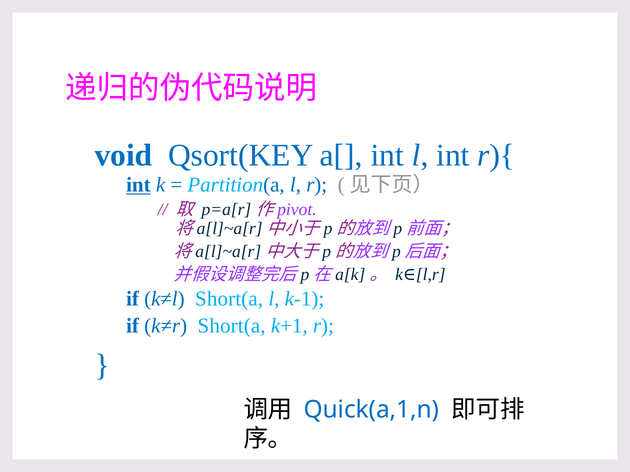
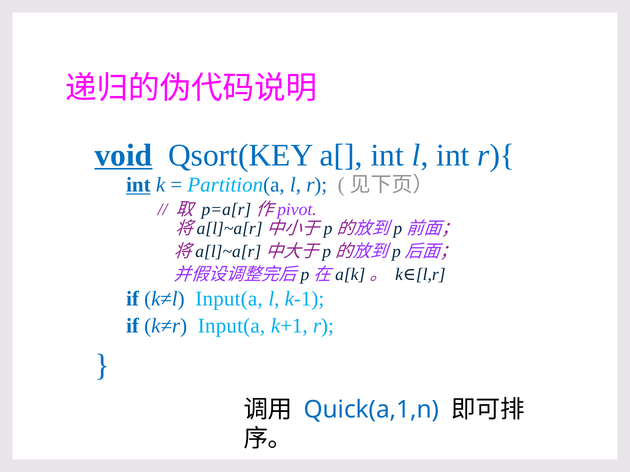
void underline: none -> present
k≠l Short(a: Short(a -> Input(a
k≠r Short(a: Short(a -> Input(a
